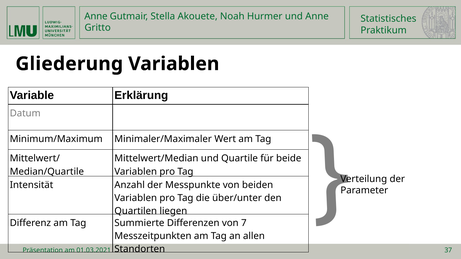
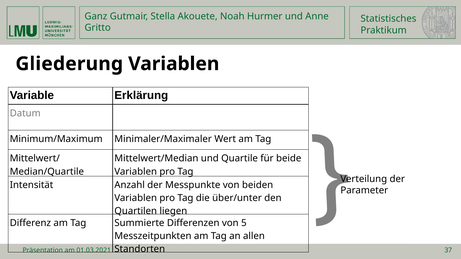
Anne at (96, 16): Anne -> Ganz
7: 7 -> 5
